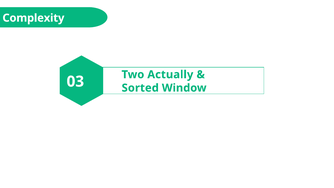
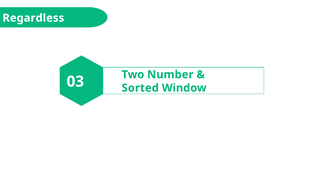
Complexity: Complexity -> Regardless
Actually: Actually -> Number
